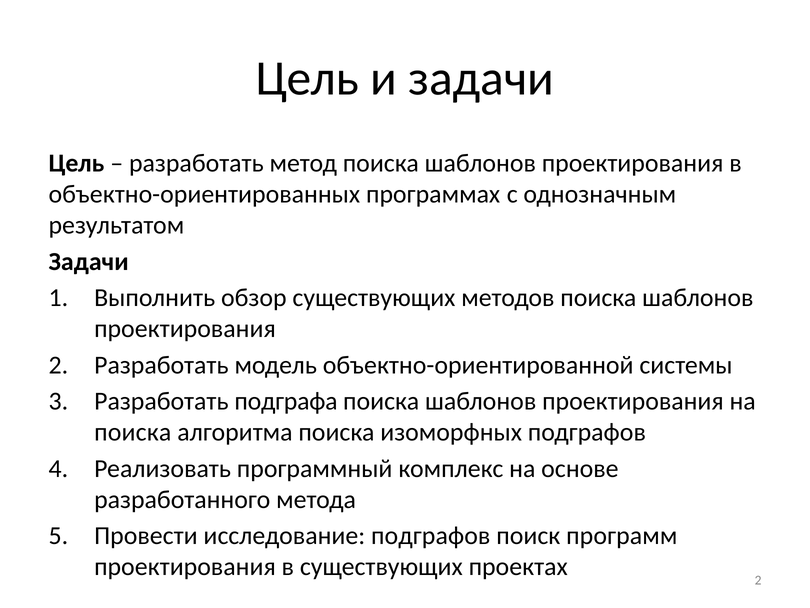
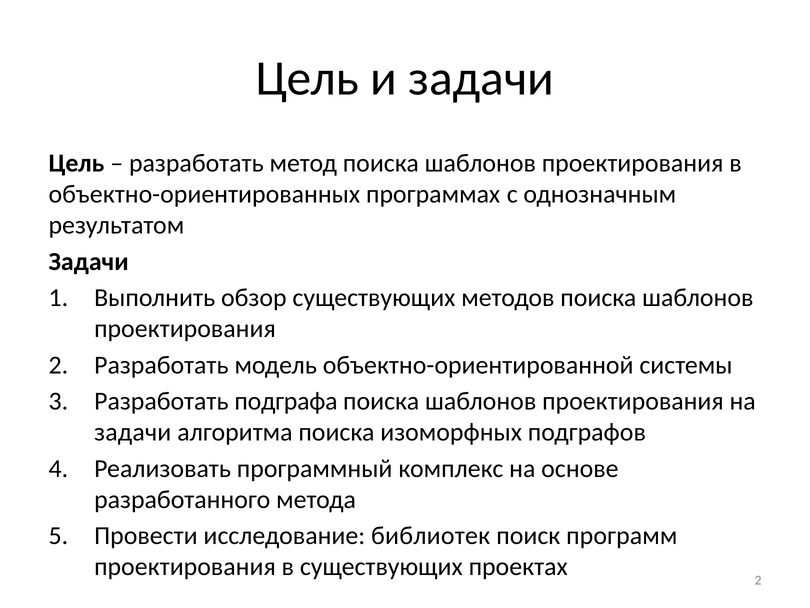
поиска at (133, 432): поиска -> задачи
исследование подграфов: подграфов -> библиотек
